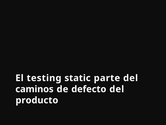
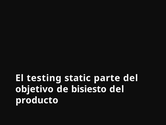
caminos: caminos -> objetivo
defecto: defecto -> bisiesto
